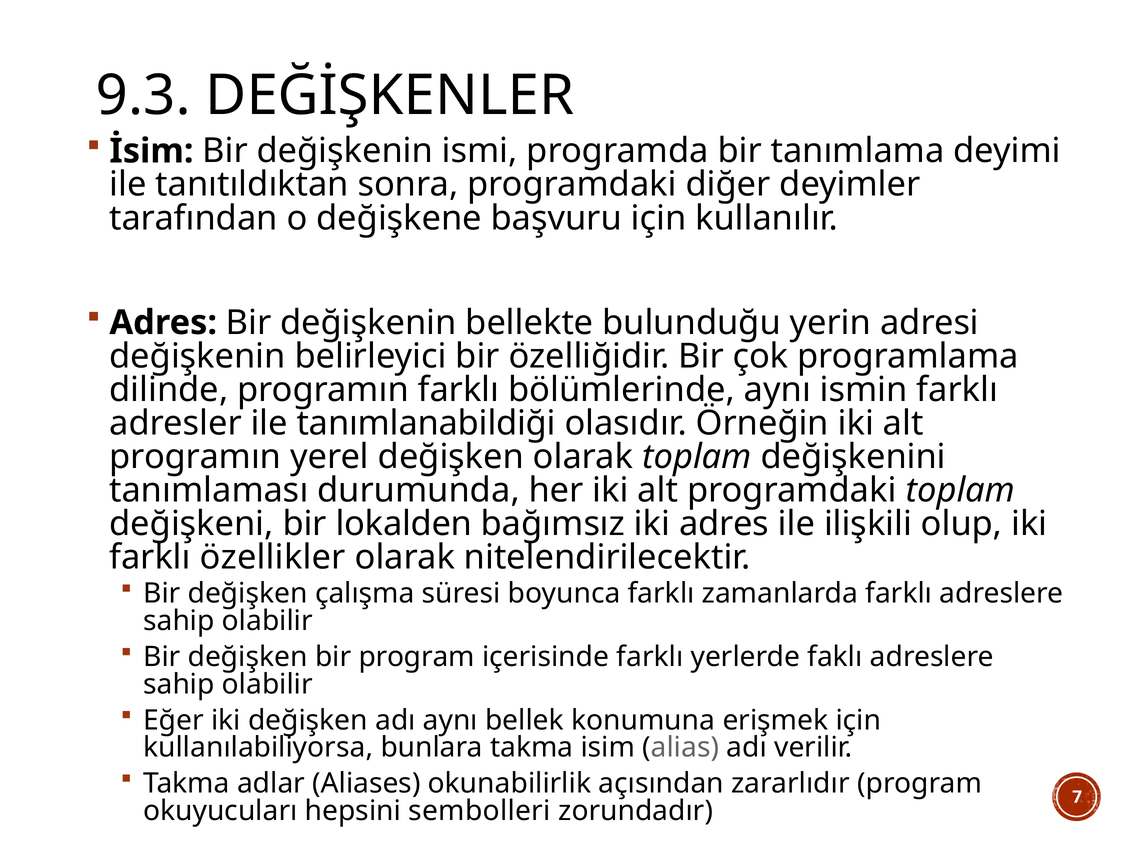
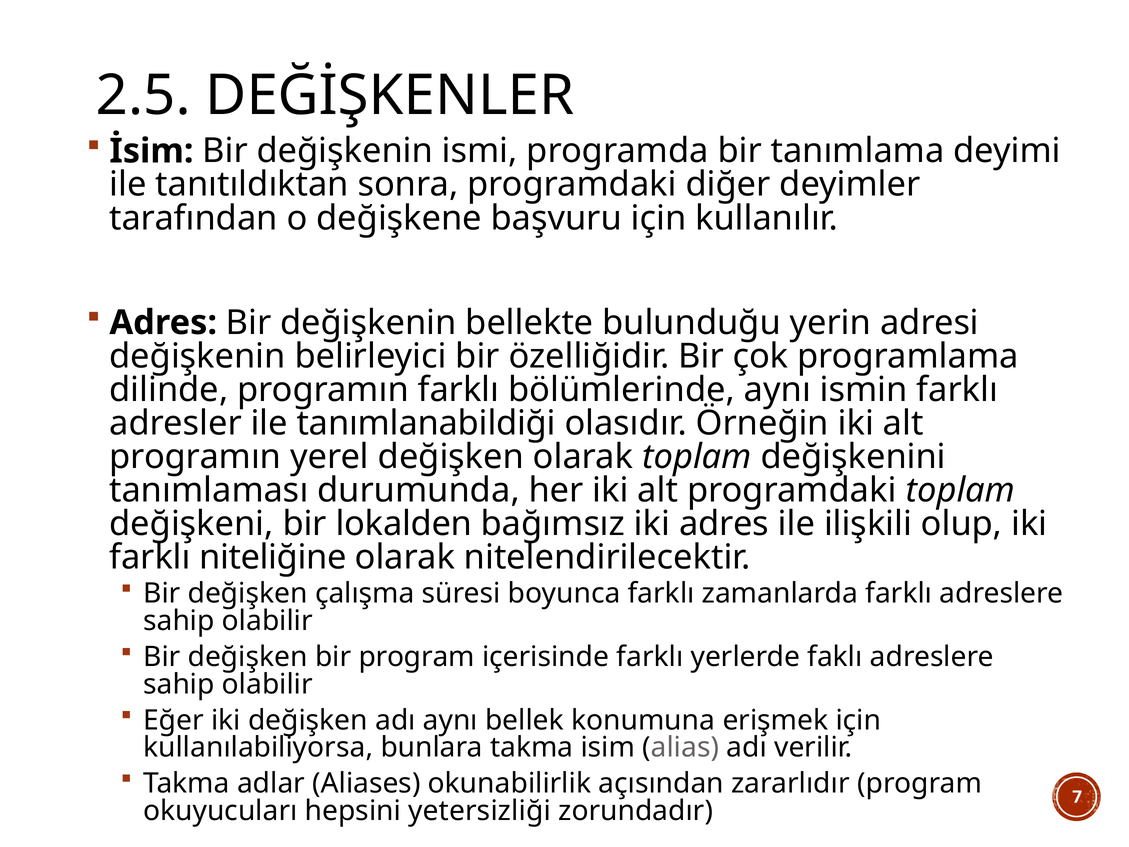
9.3: 9.3 -> 2.5
özellikler: özellikler -> niteliğine
sembolleri: sembolleri -> yetersizliği
